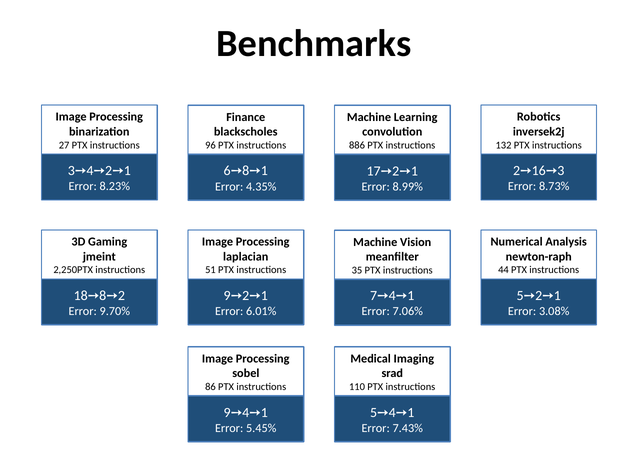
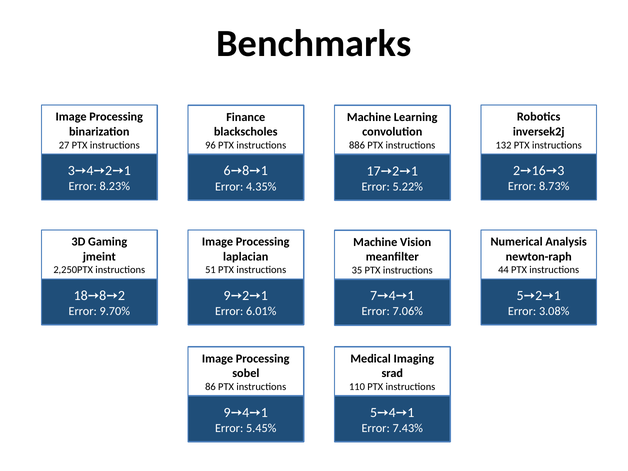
8.99%: 8.99% -> 5.22%
